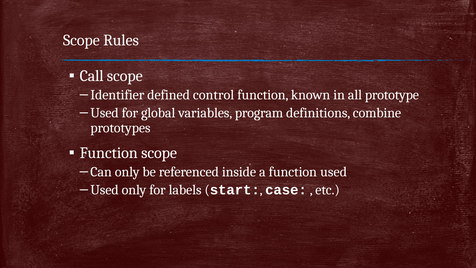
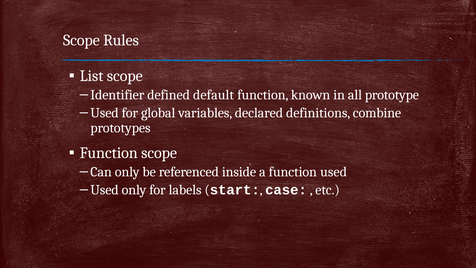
Call: Call -> List
control: control -> default
program: program -> declared
